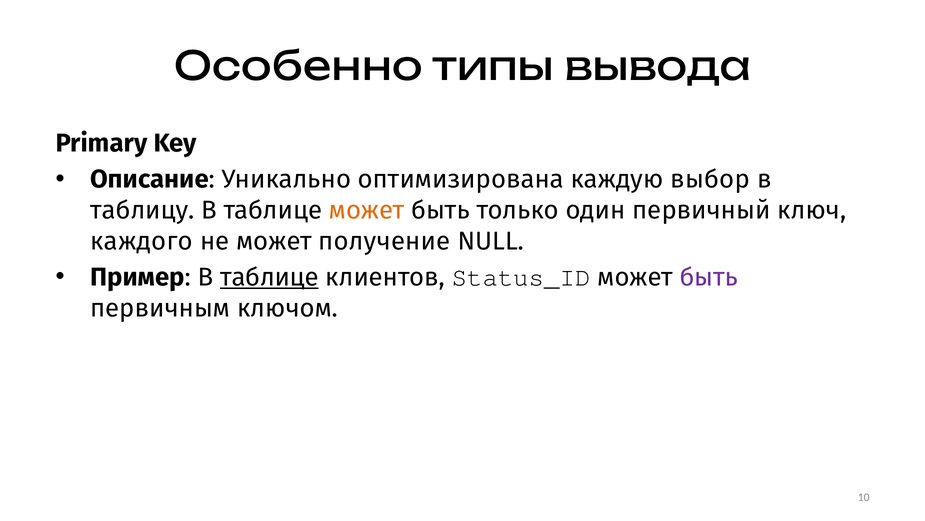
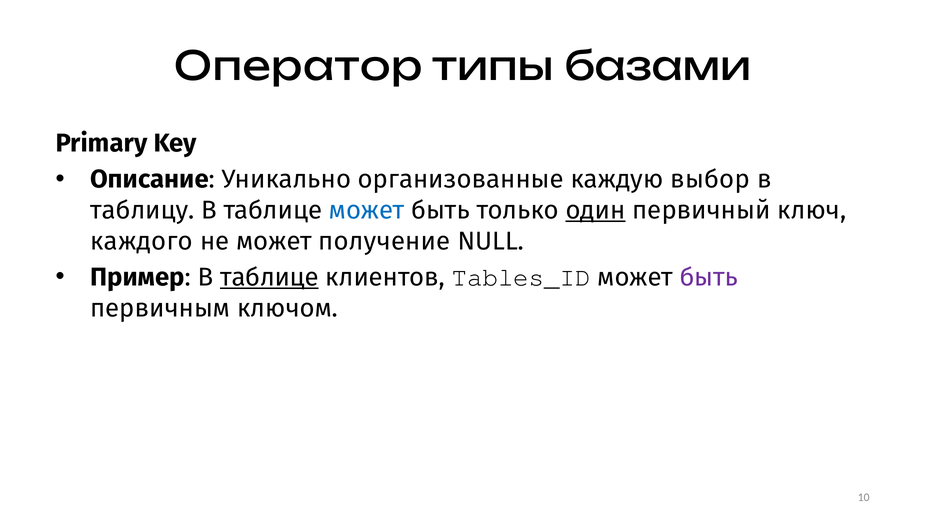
Особенно: Особенно -> Оператор
вывода: вывода -> базами
оптимизирована: оптимизирована -> организованные
может at (367, 210) colour: orange -> blue
один underline: none -> present
Status_ID: Status_ID -> Tables_ID
